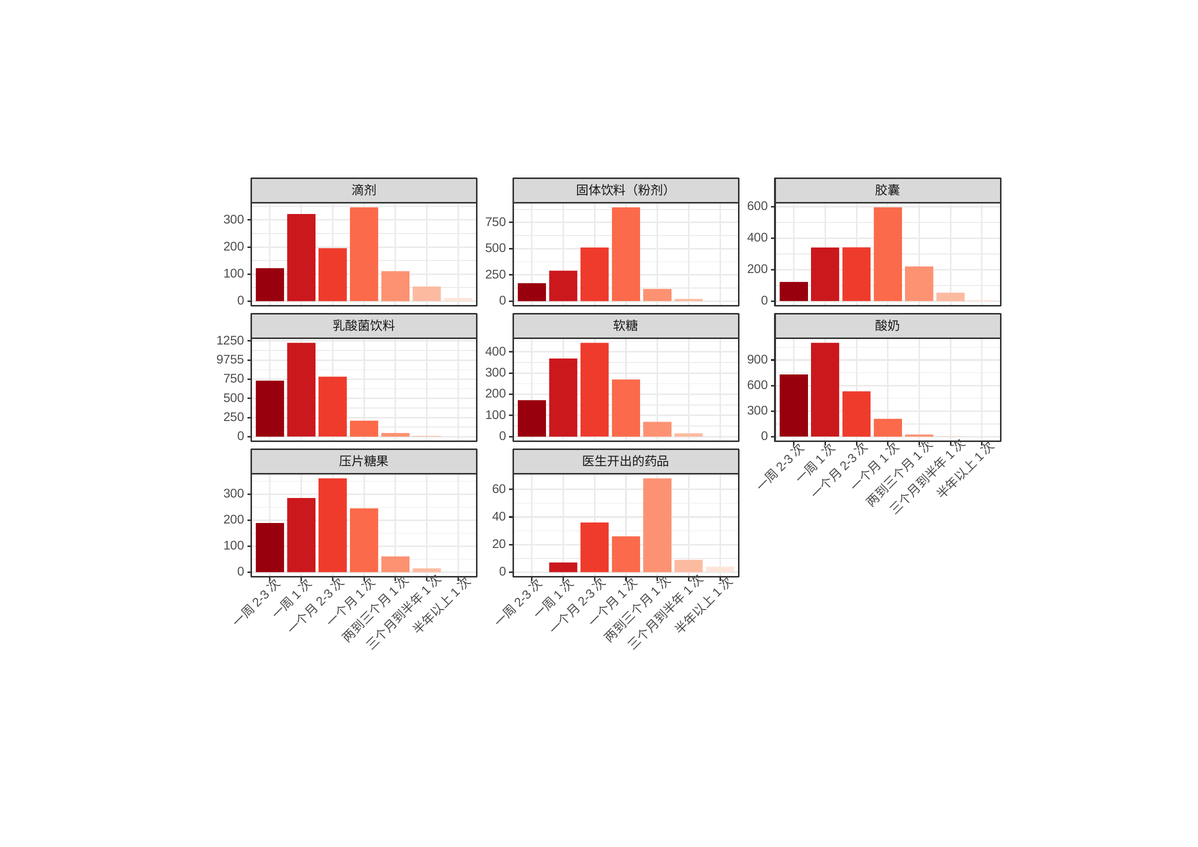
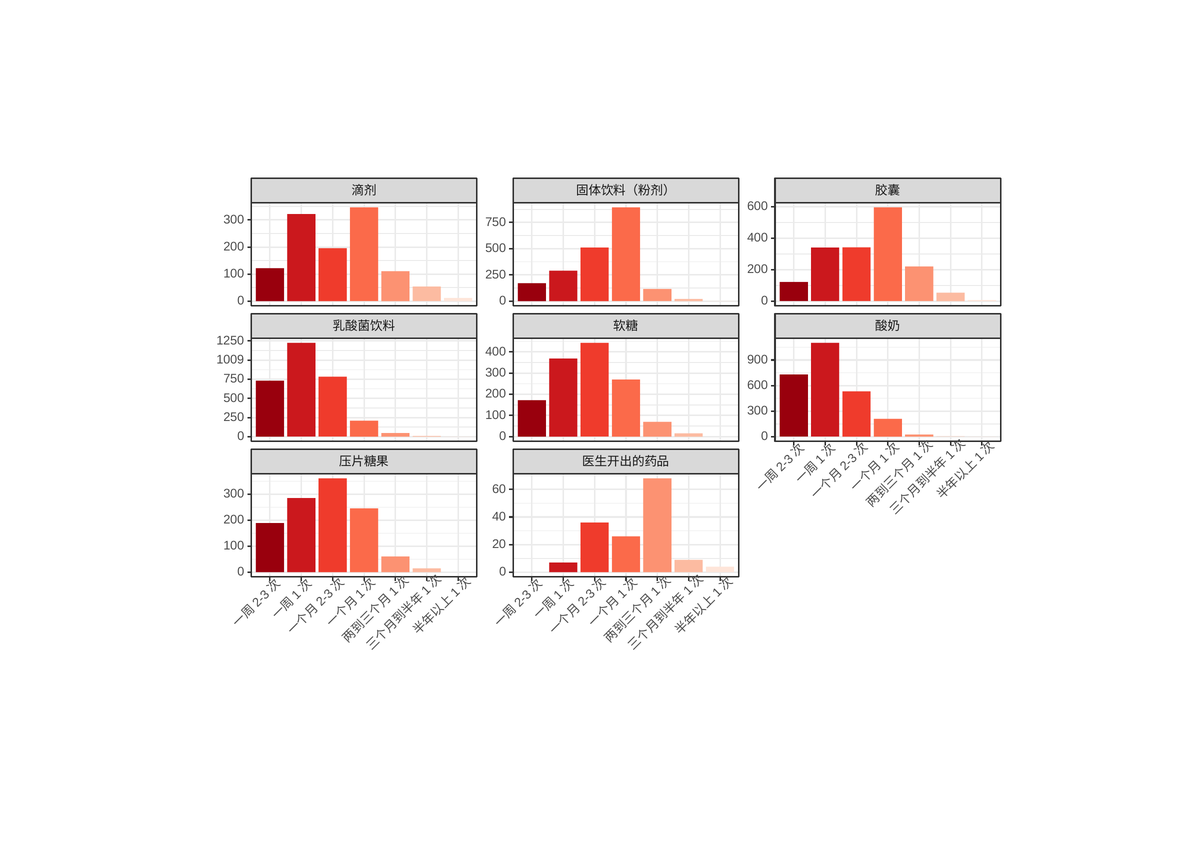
9755: 9755 -> 1009
